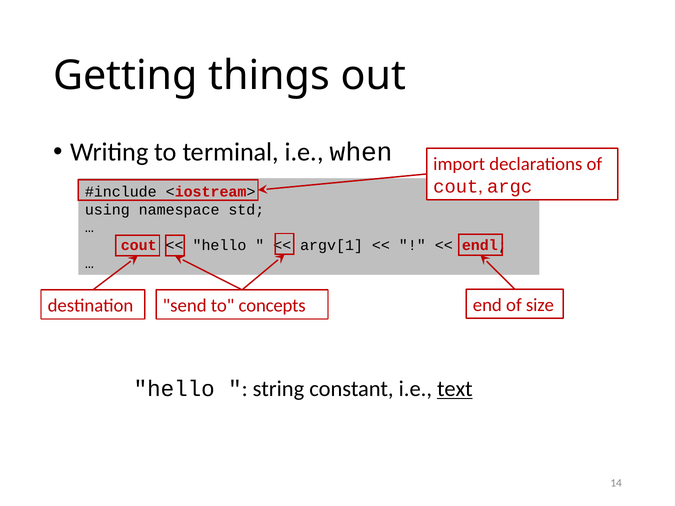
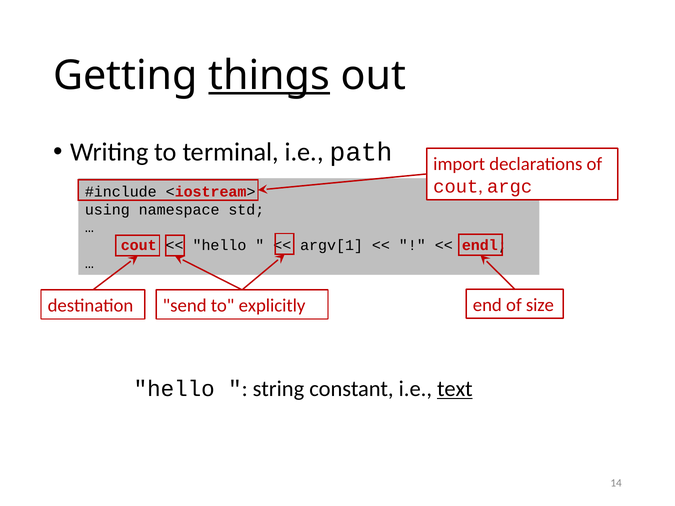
things underline: none -> present
when: when -> path
concepts: concepts -> explicitly
